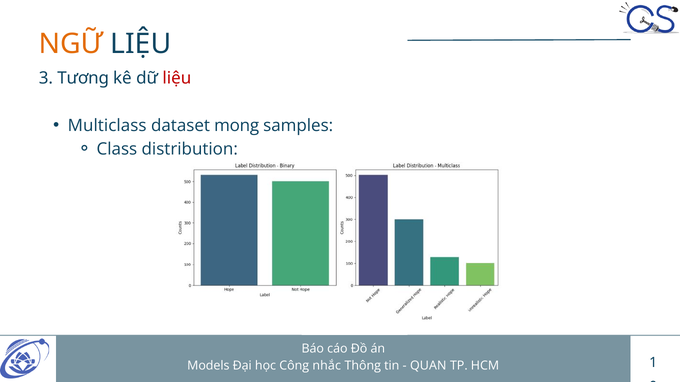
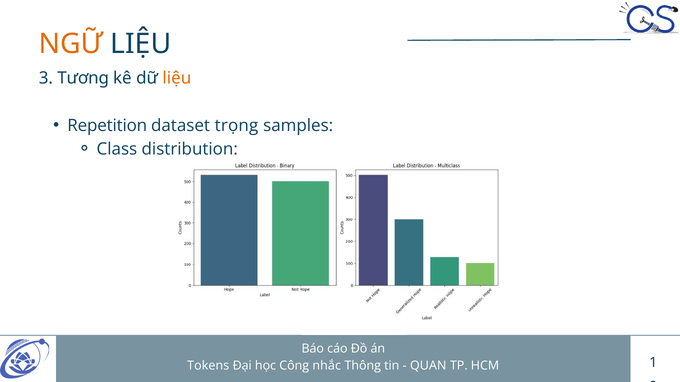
liệu at (177, 78) colour: red -> orange
Multiclass: Multiclass -> Repetition
mong: mong -> trọng
Models: Models -> Tokens
